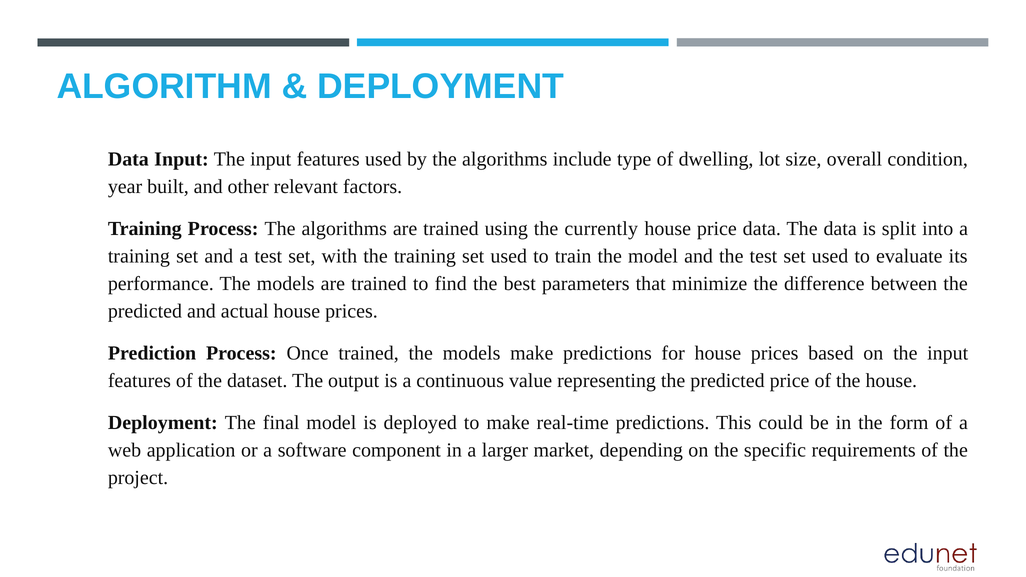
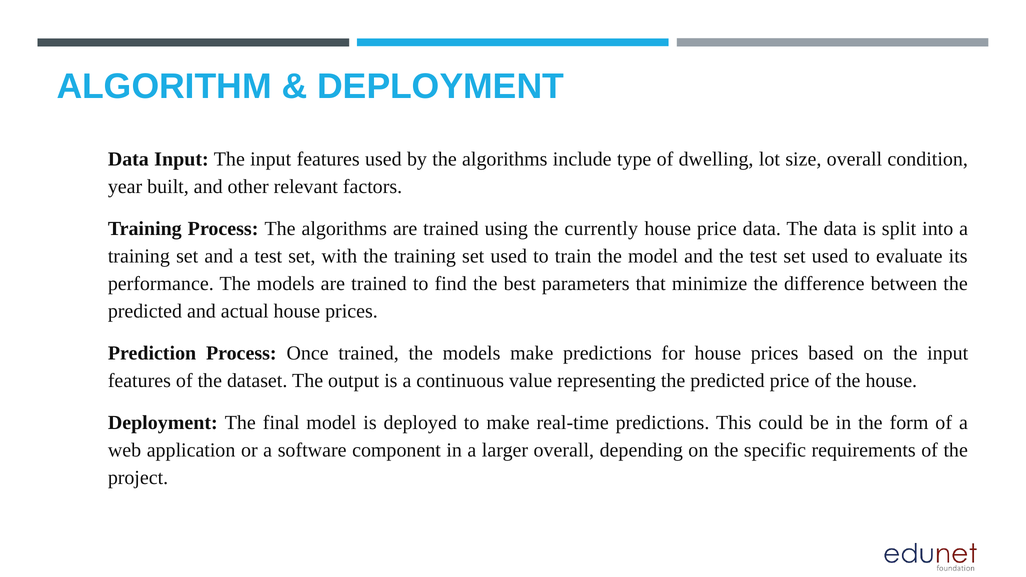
larger market: market -> overall
